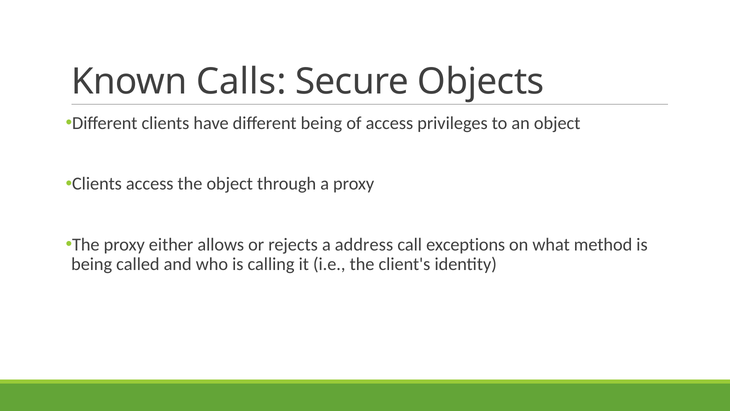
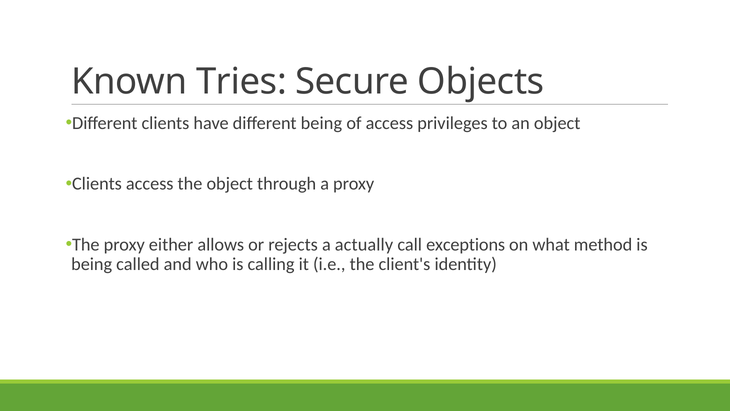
Calls: Calls -> Tries
address: address -> actually
